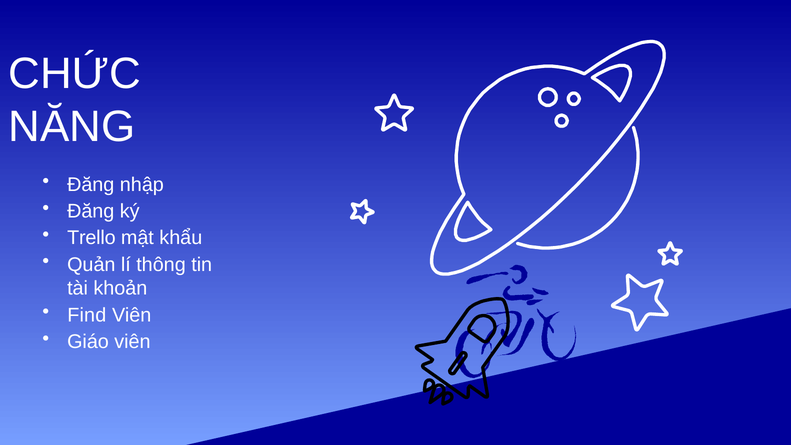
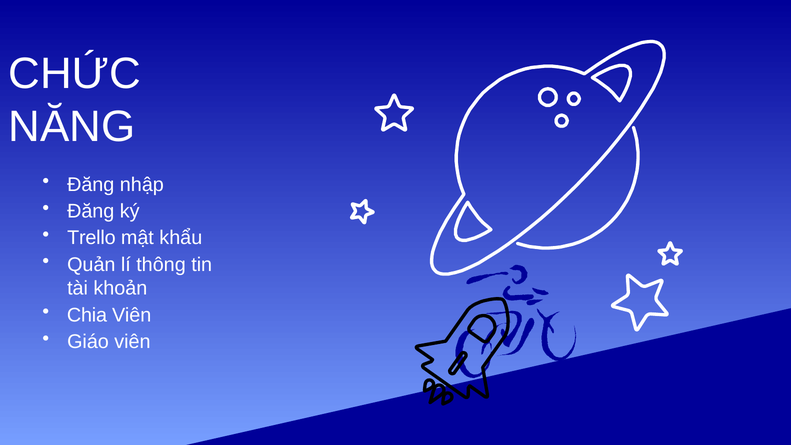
Find: Find -> Chia
